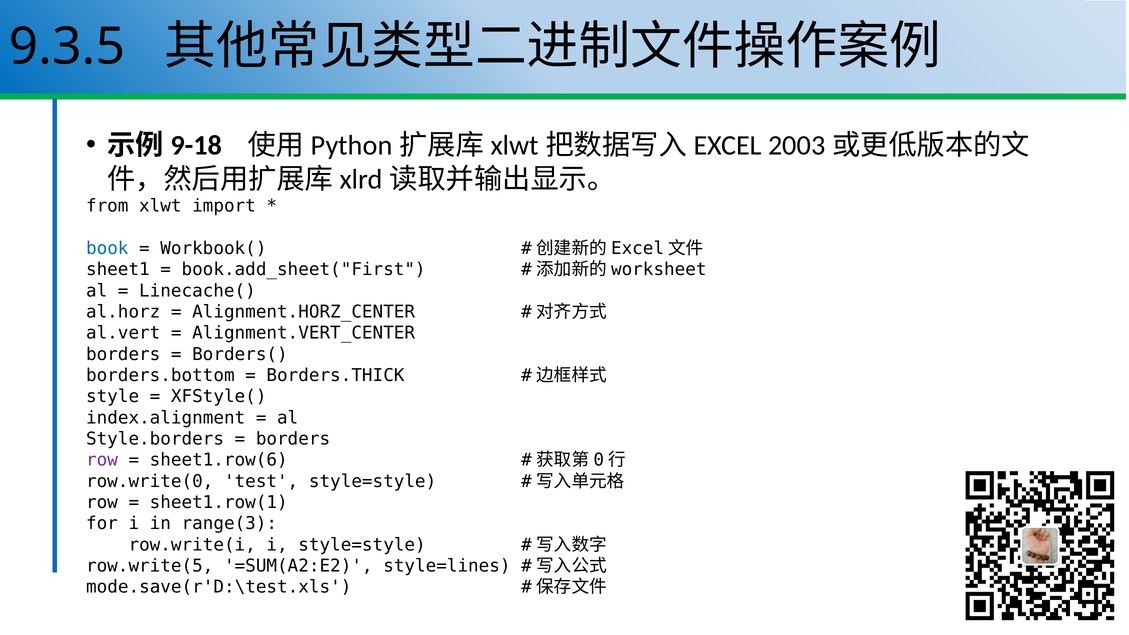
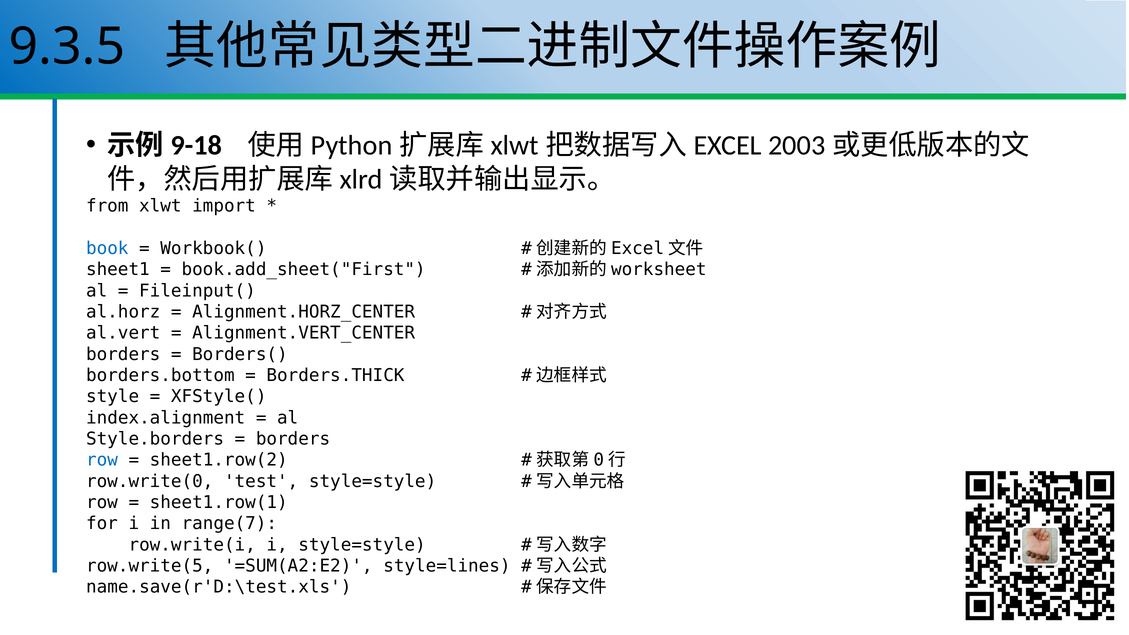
Linecache(: Linecache( -> Fileinput(
row at (102, 460) colour: purple -> blue
sheet1.row(6: sheet1.row(6 -> sheet1.row(2
range(3: range(3 -> range(7
mode.save(r'D:\test.xls: mode.save(r'D:\test.xls -> name.save(r'D:\test.xls
